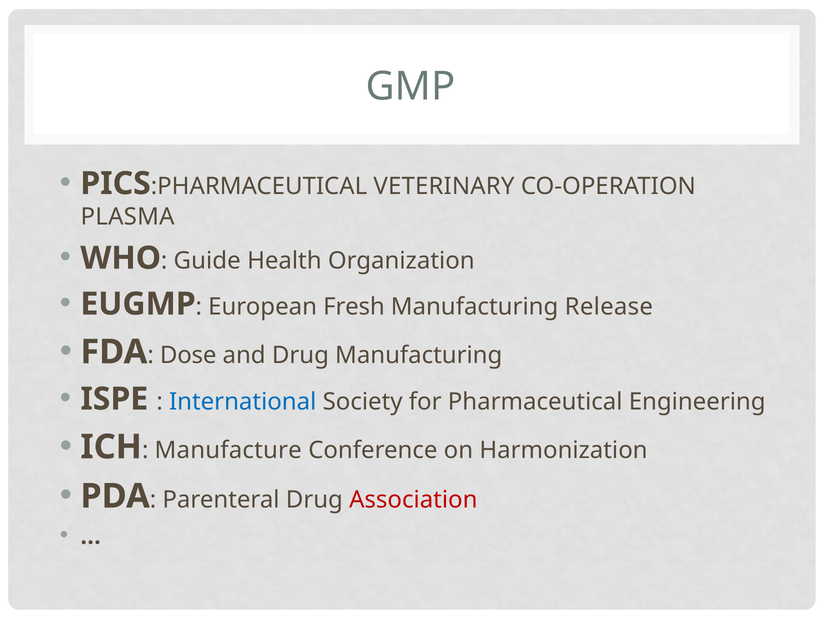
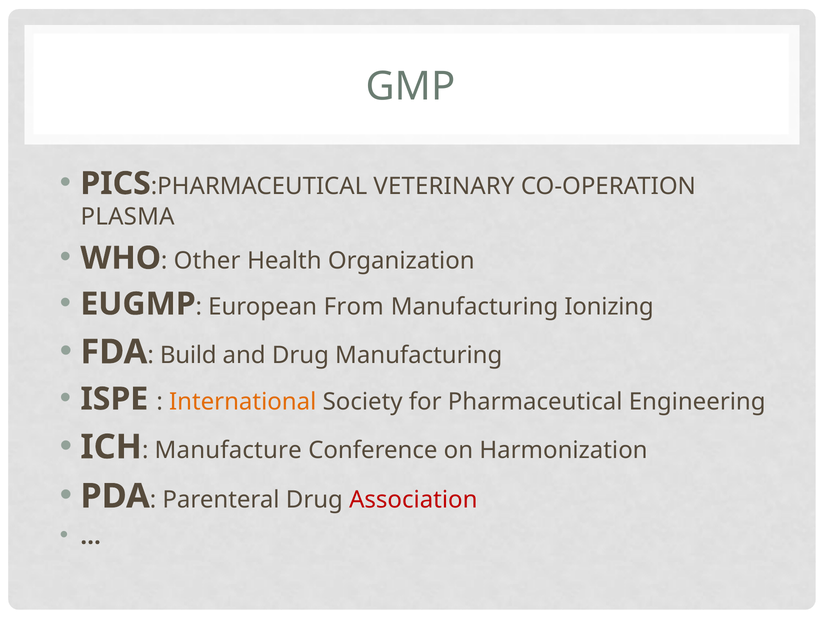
Guide: Guide -> Other
Fresh: Fresh -> From
Release: Release -> Ionizing
Dose: Dose -> Build
International colour: blue -> orange
